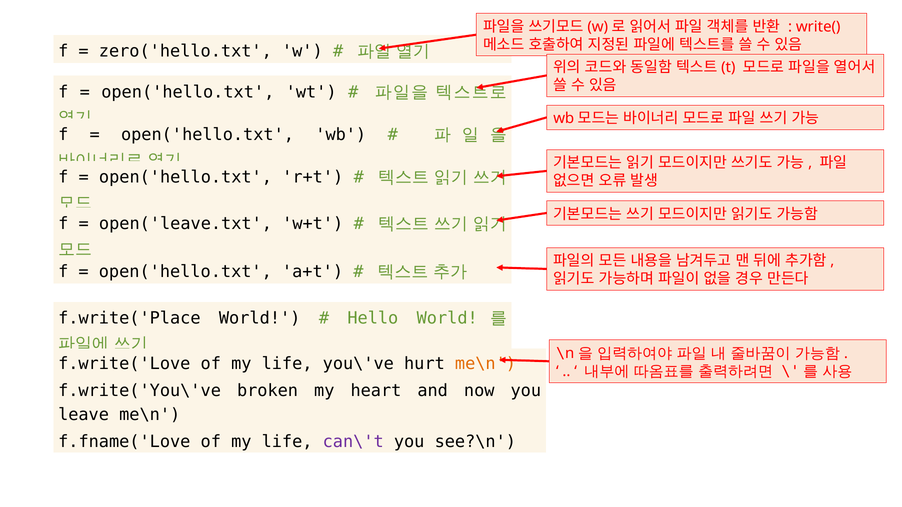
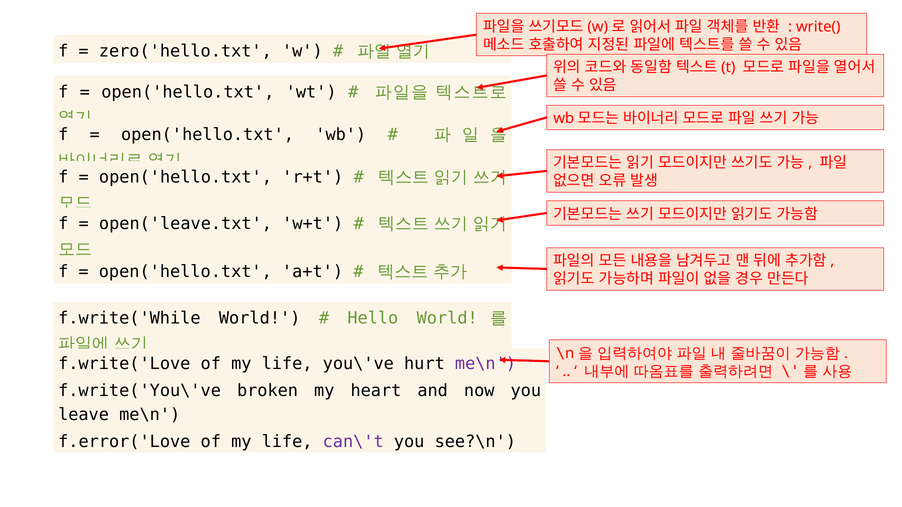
f.write('Place: f.write('Place -> f.write('While
me\n at (485, 364) colour: orange -> purple
f.fname('Love: f.fname('Love -> f.error('Love
